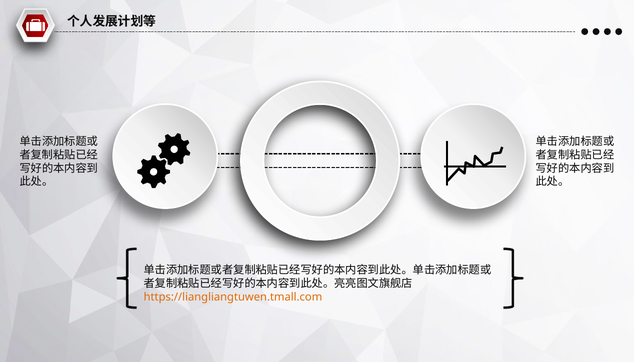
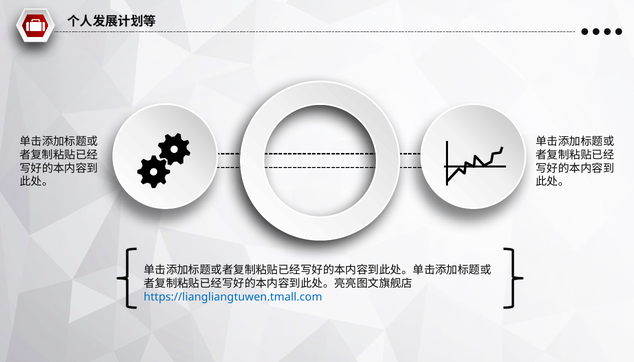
https://liangliangtuwen.tmall.com colour: orange -> blue
